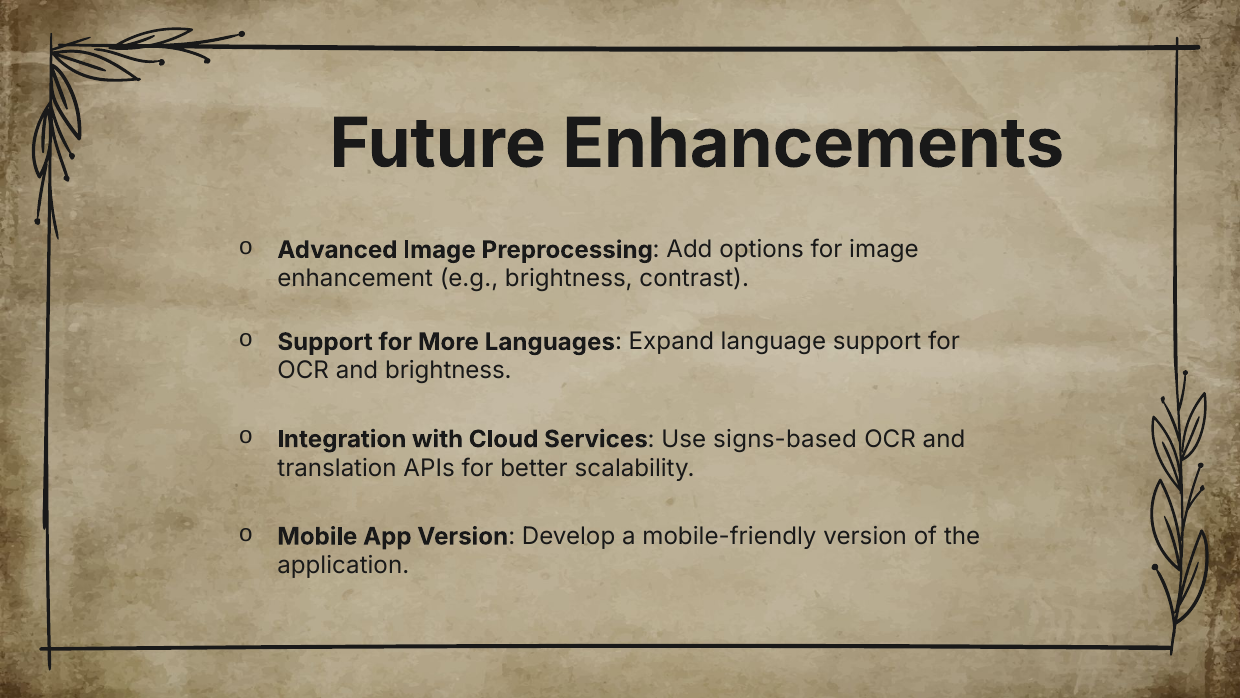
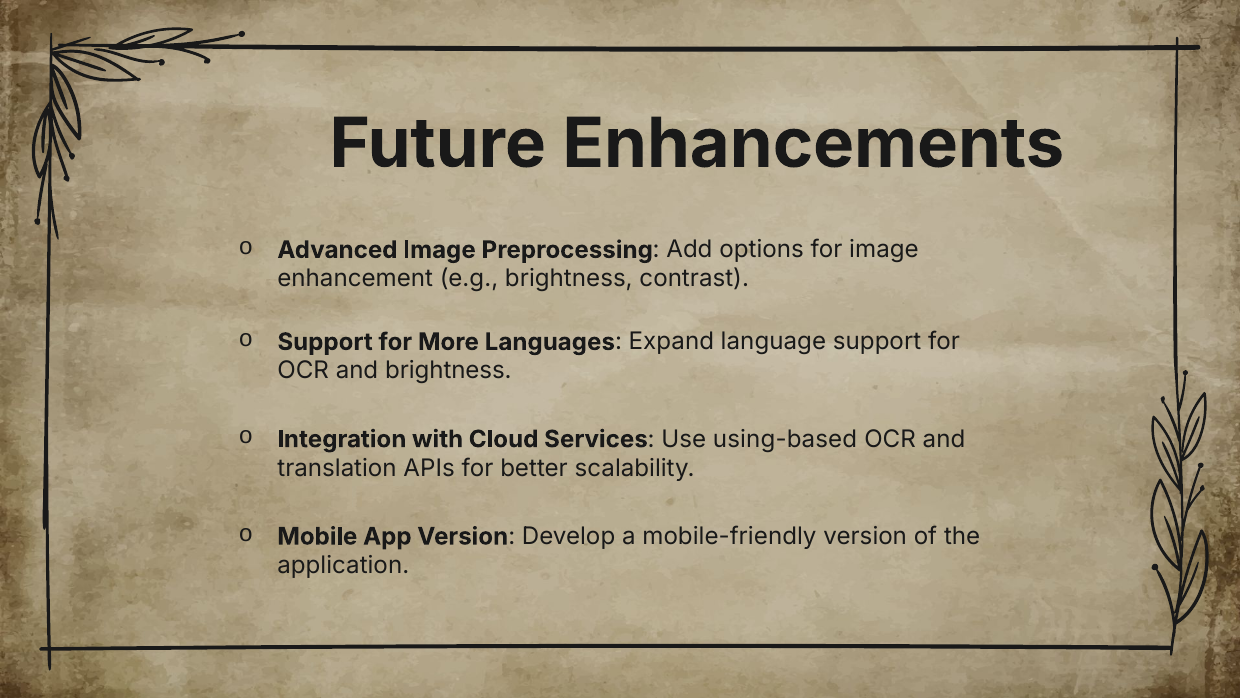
signs-based: signs-based -> using-based
